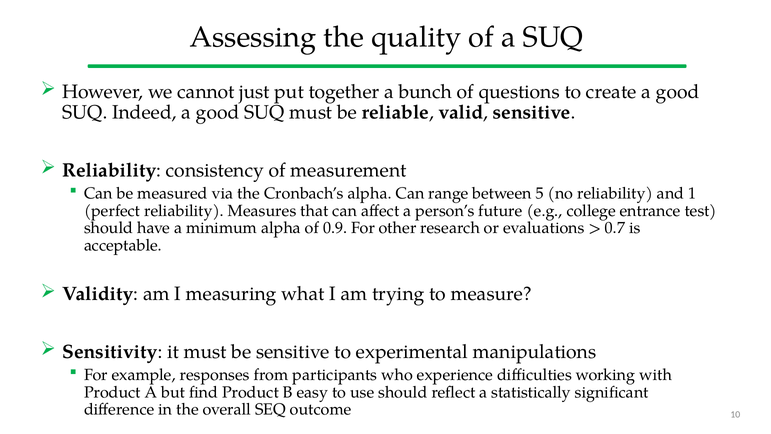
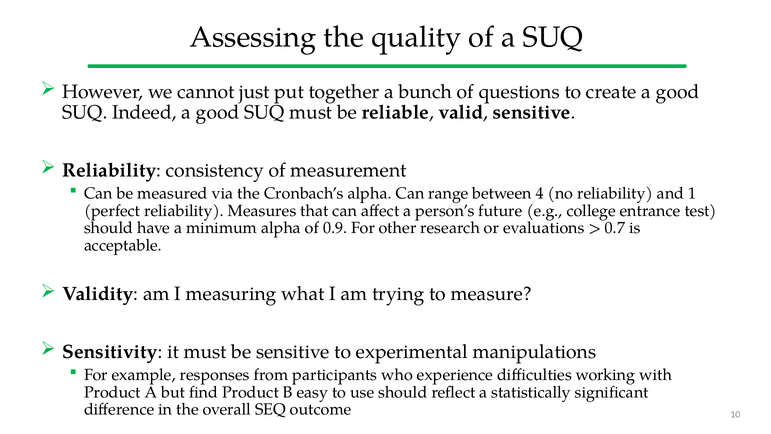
5: 5 -> 4
